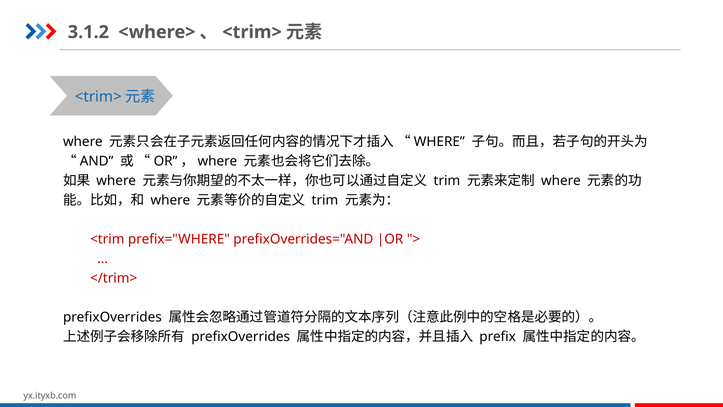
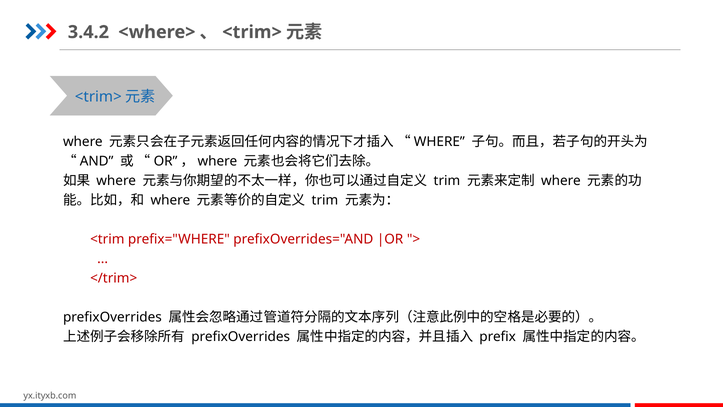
3.1.2: 3.1.2 -> 3.4.2
